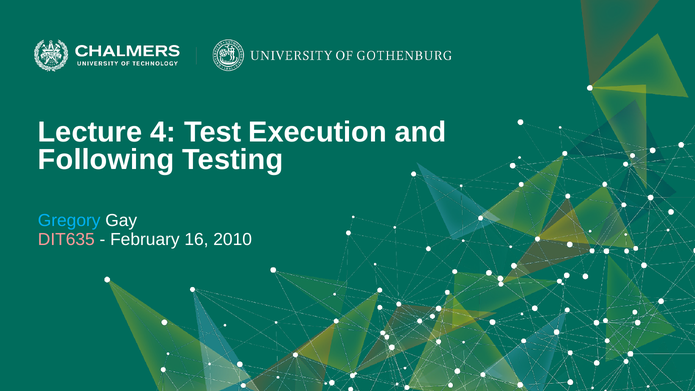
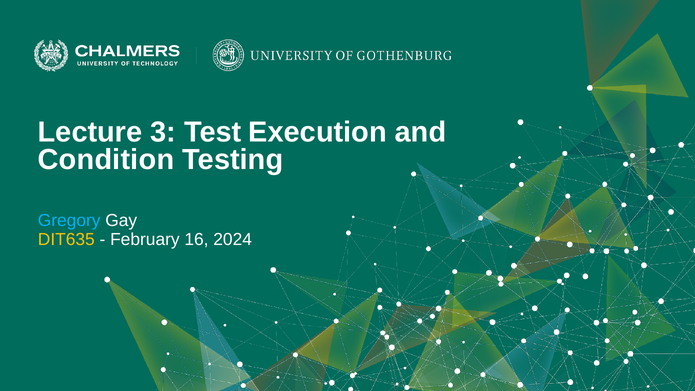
4: 4 -> 3
Following: Following -> Condition
DIT635 colour: pink -> yellow
2010: 2010 -> 2024
